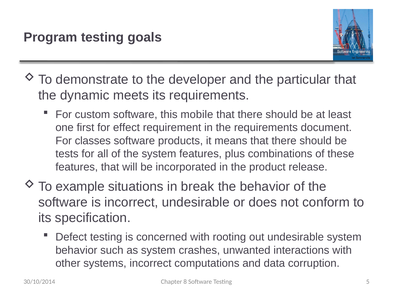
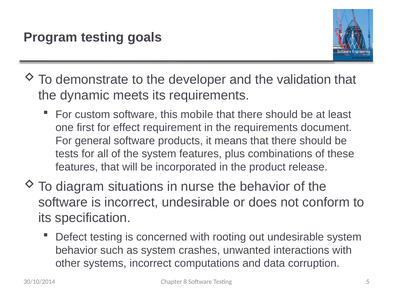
particular: particular -> validation
classes: classes -> general
example: example -> diagram
break: break -> nurse
